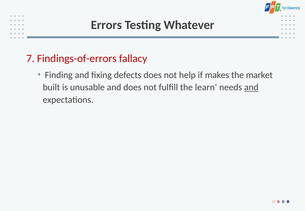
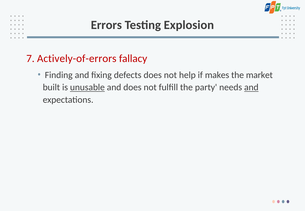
Whatever: Whatever -> Explosion
Findings-of-errors: Findings-of-errors -> Actively-of-errors
unusable underline: none -> present
learn: learn -> party
